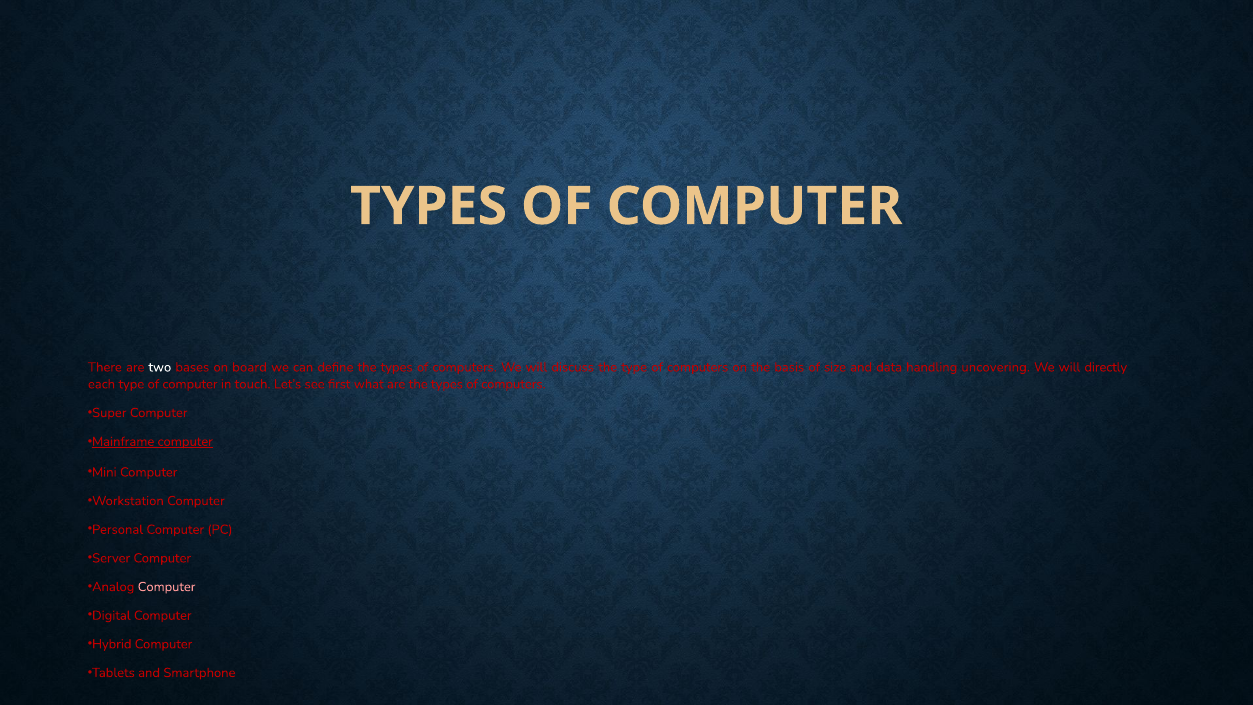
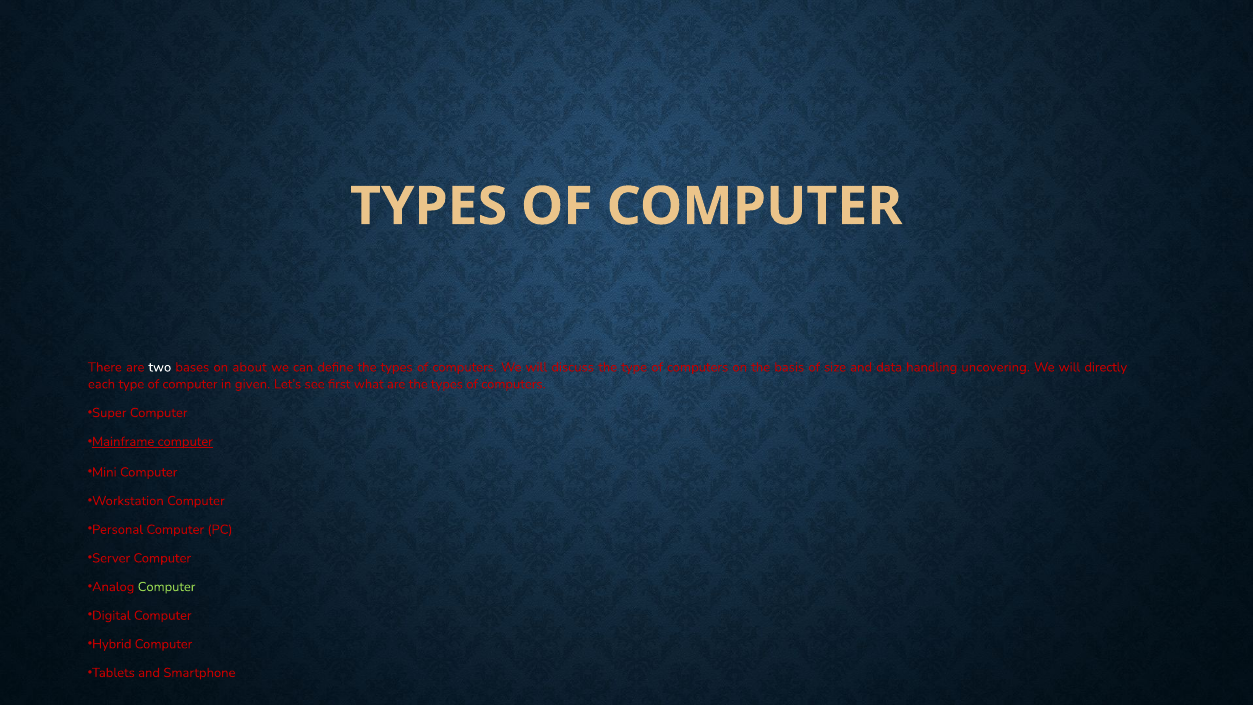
board: board -> about
touch: touch -> given
Computer at (167, 587) colour: pink -> light green
